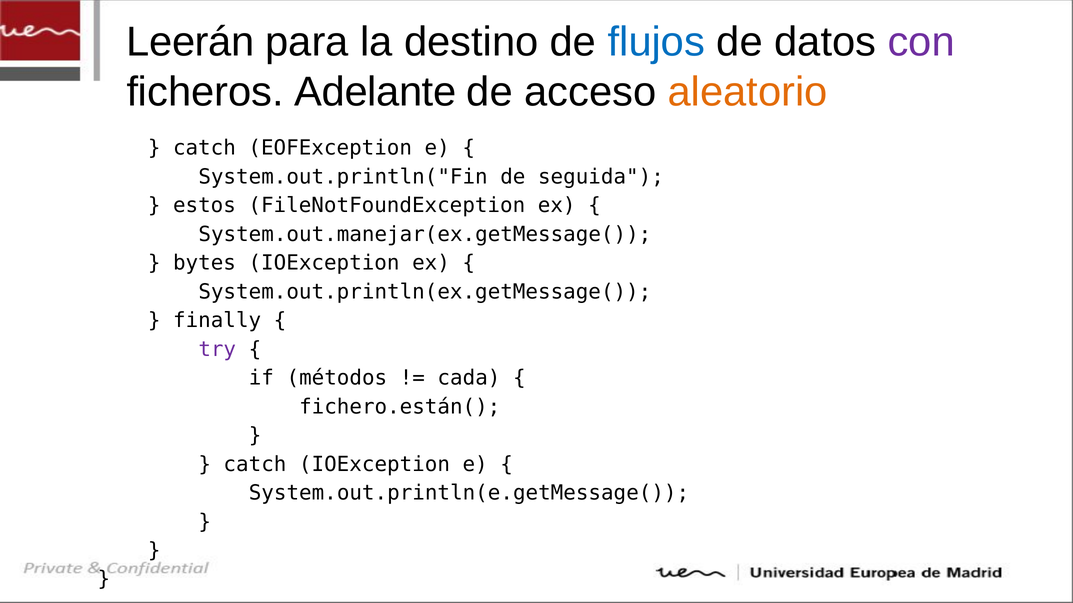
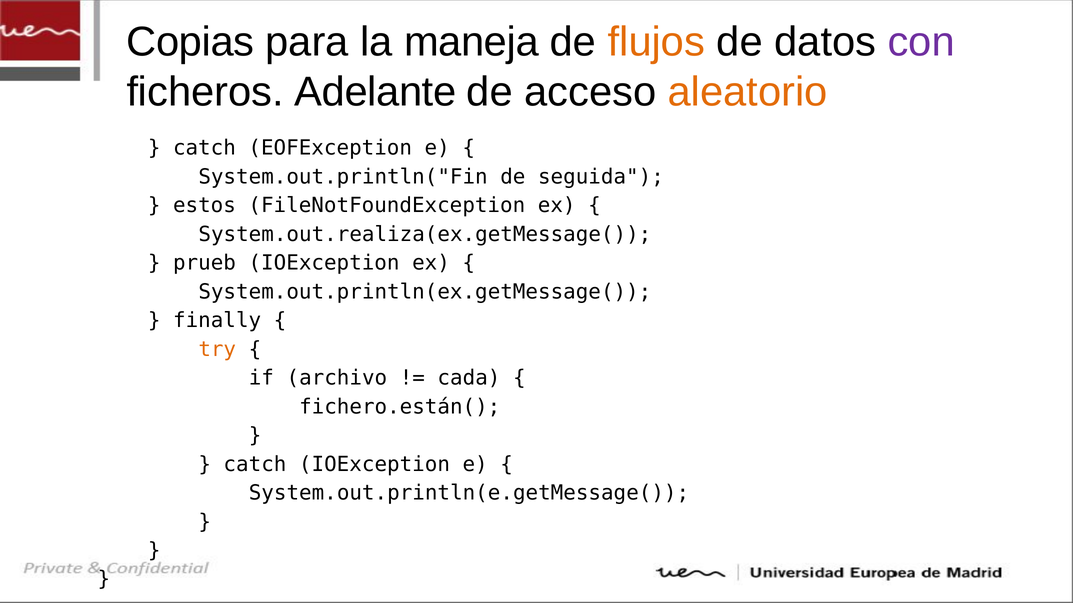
Leerán: Leerán -> Copias
destino: destino -> maneja
flujos colour: blue -> orange
System.out.manejar(ex.getMessage(: System.out.manejar(ex.getMessage( -> System.out.realiza(ex.getMessage(
bytes: bytes -> prueb
try colour: purple -> orange
métodos: métodos -> archivo
